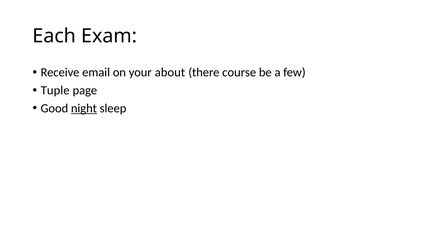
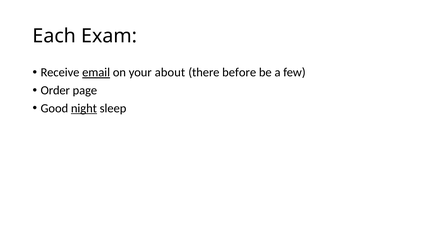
email underline: none -> present
course: course -> before
Tuple: Tuple -> Order
